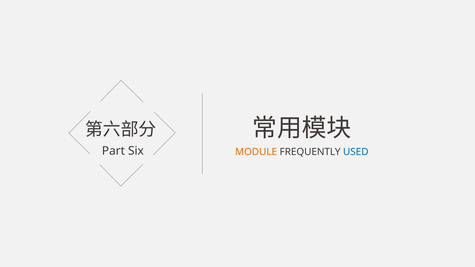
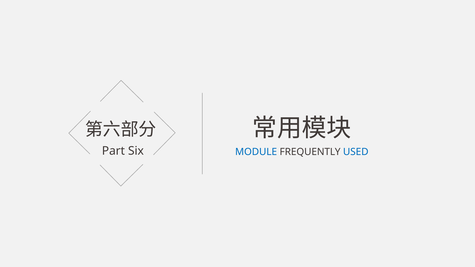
MODULE colour: orange -> blue
